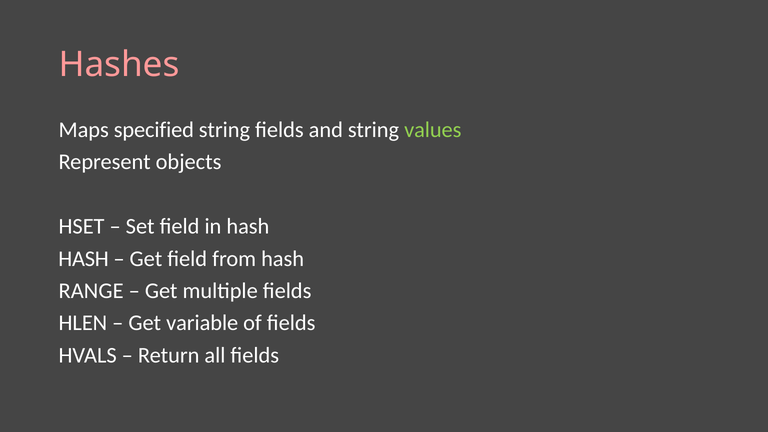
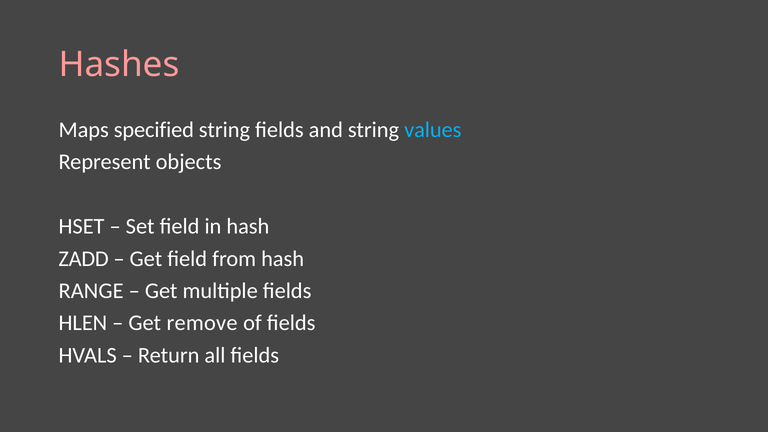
values colour: light green -> light blue
HASH at (84, 259): HASH -> ZADD
variable: variable -> remove
